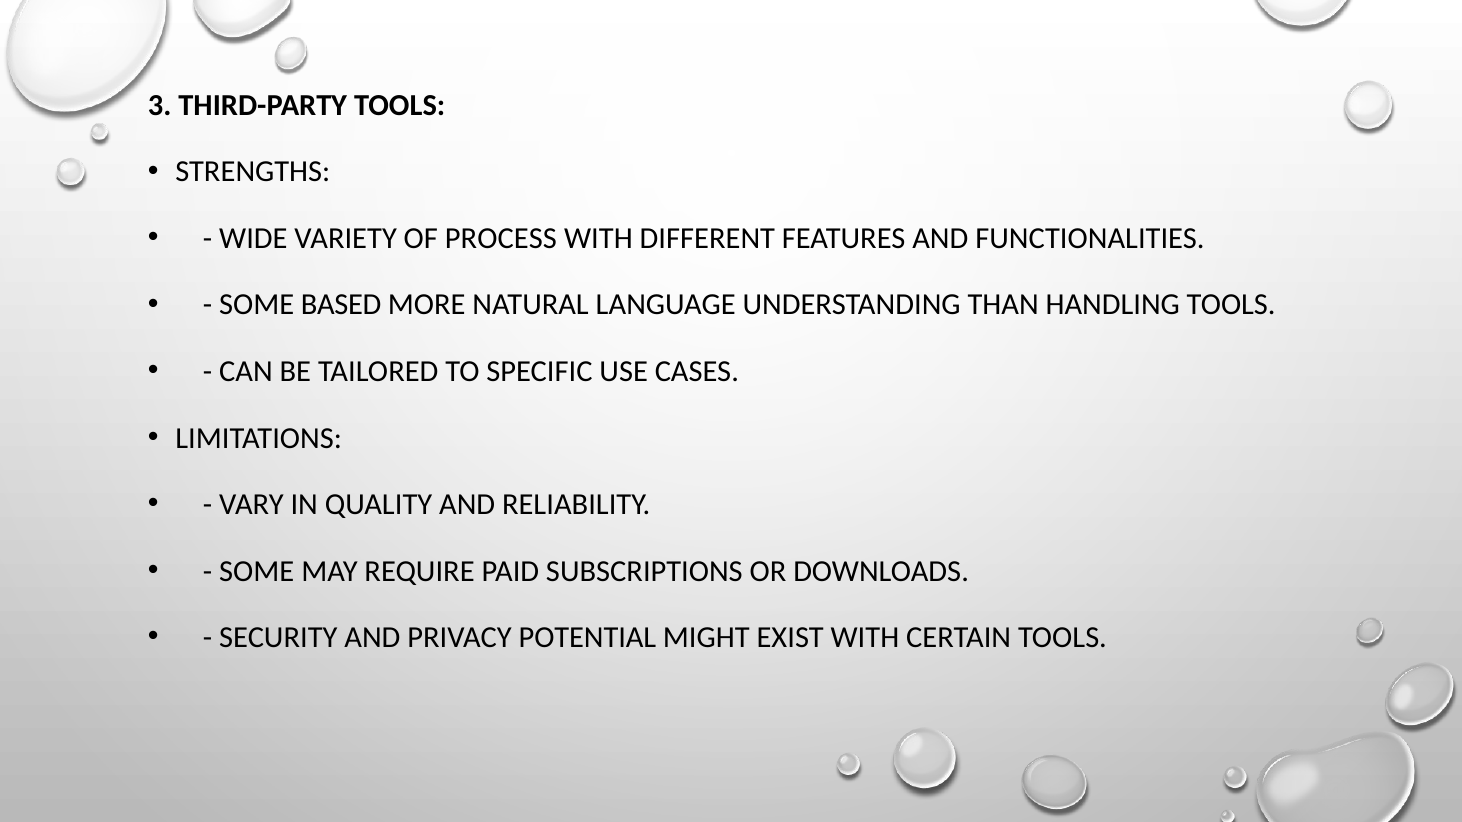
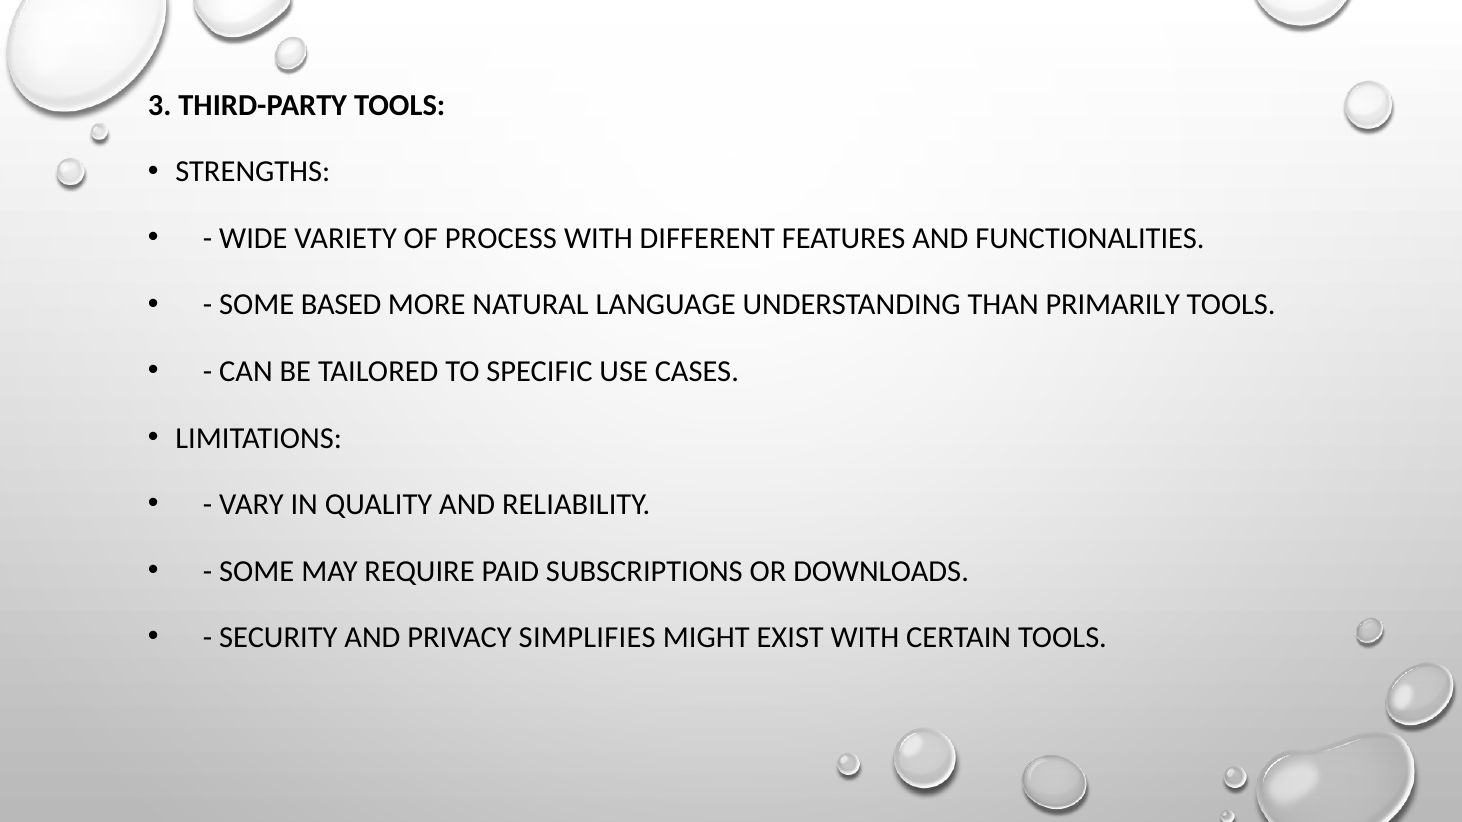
HANDLING: HANDLING -> PRIMARILY
POTENTIAL: POTENTIAL -> SIMPLIFIES
